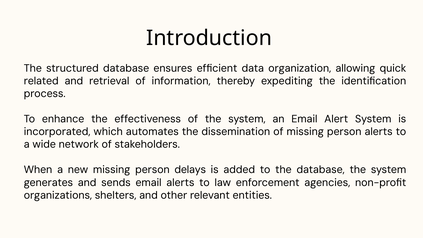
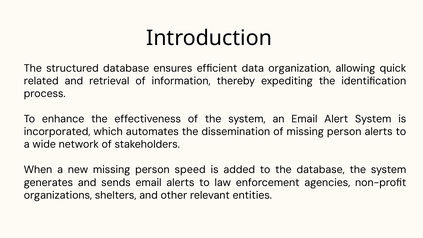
delays: delays -> speed
